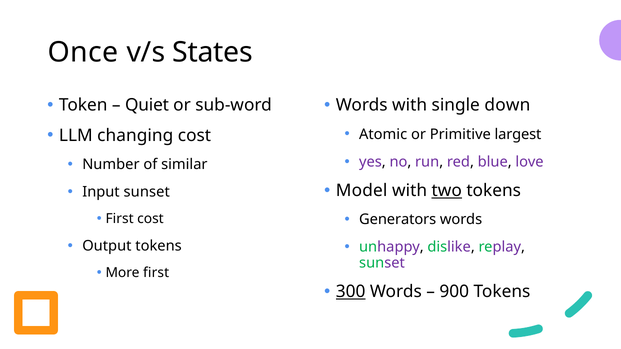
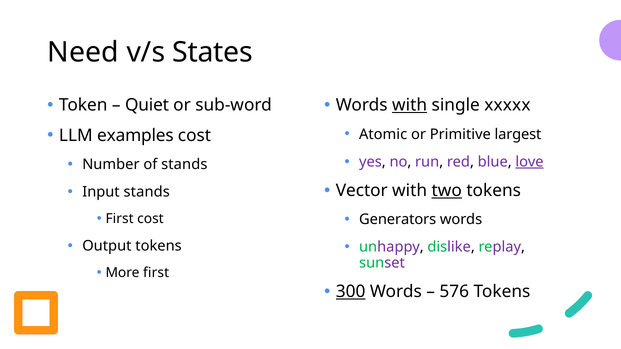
Once: Once -> Need
with at (410, 105) underline: none -> present
down: down -> xxxxx
changing: changing -> examples
love underline: none -> present
of similar: similar -> stands
Model: Model -> Vector
Input sunset: sunset -> stands
900: 900 -> 576
